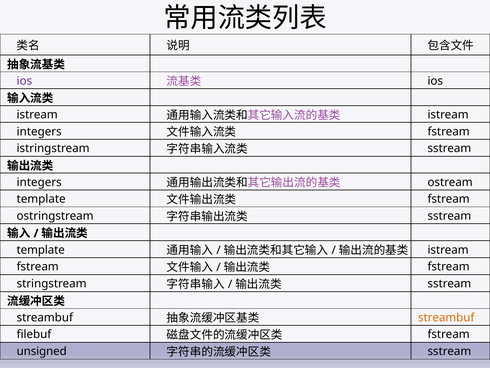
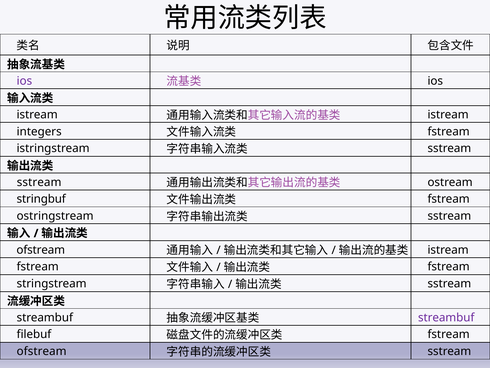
integers at (39, 182): integers -> sstream
template at (41, 199): template -> stringbuf
template at (41, 250): template -> ofstream
streambuf at (446, 317) colour: orange -> purple
unsigned at (42, 351): unsigned -> ofstream
